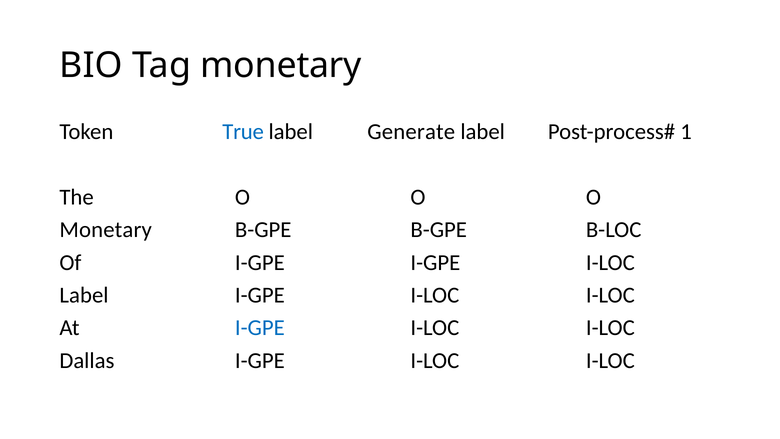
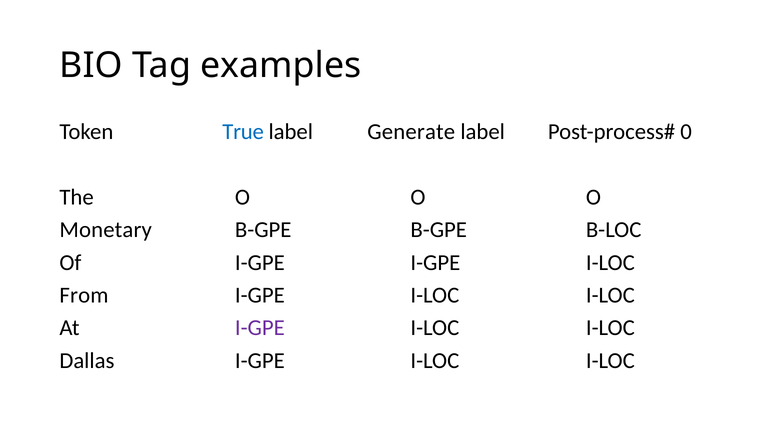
Tag monetary: monetary -> examples
1: 1 -> 0
Label at (84, 295): Label -> From
I-GPE at (260, 328) colour: blue -> purple
